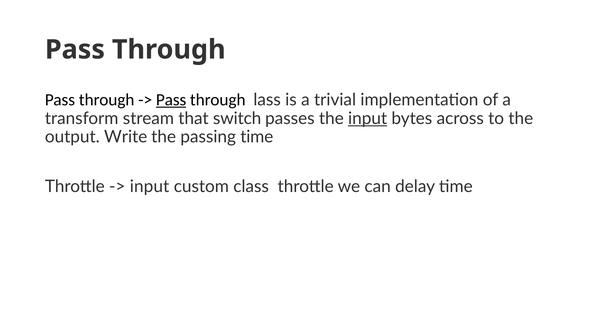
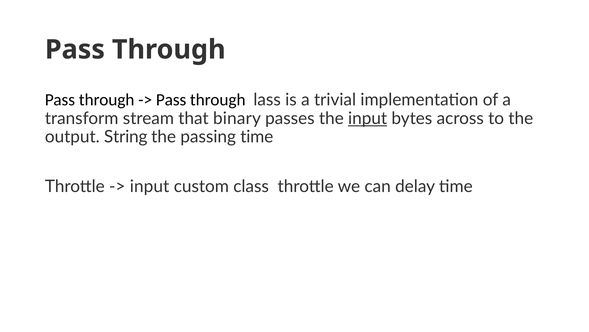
Pass at (171, 100) underline: present -> none
switch: switch -> binary
Write: Write -> String
